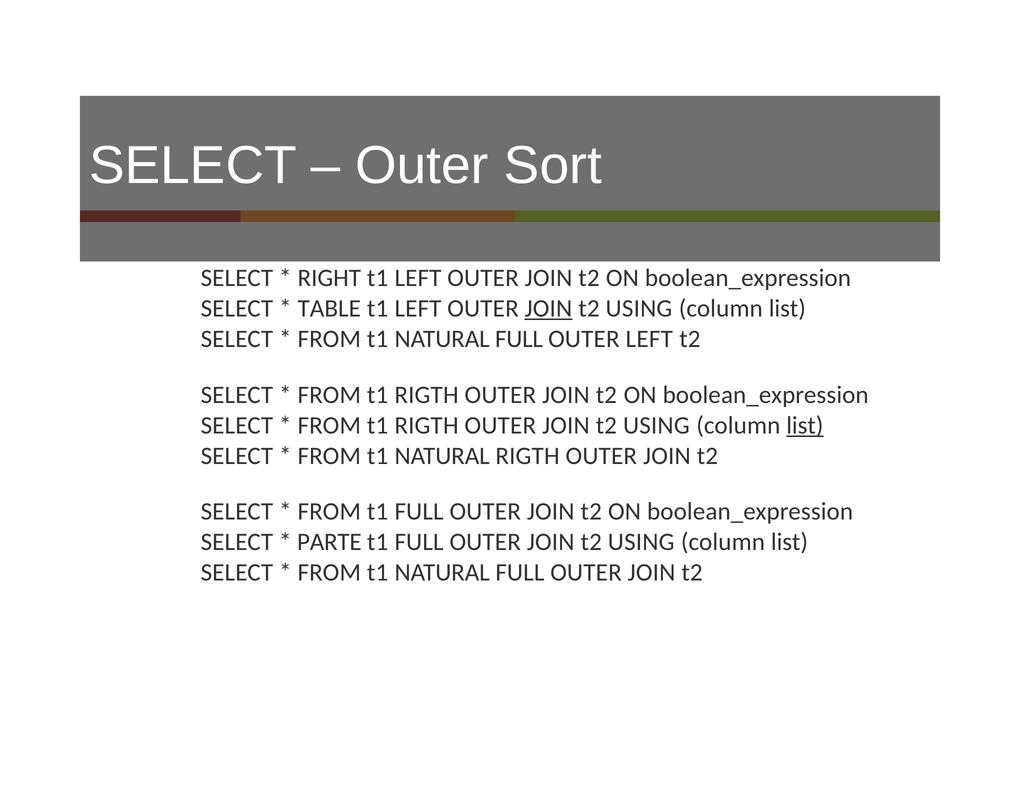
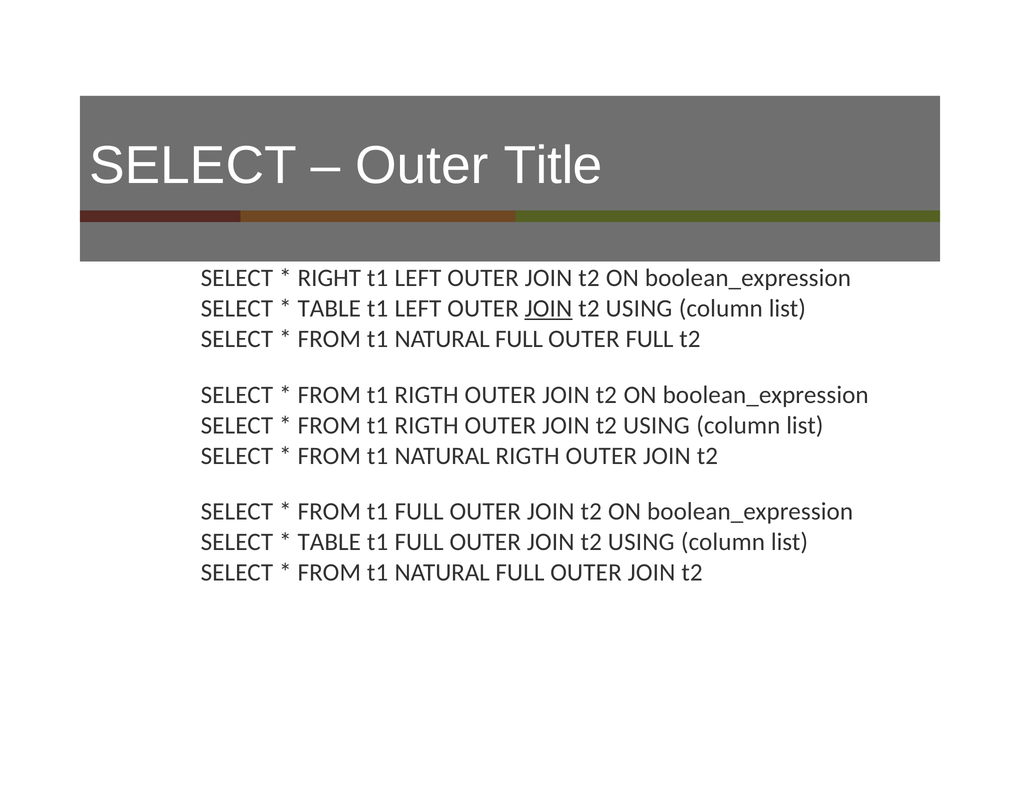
Sort: Sort -> Title
OUTER LEFT: LEFT -> FULL
list at (805, 425) underline: present -> none
PARTE at (329, 542): PARTE -> TABLE
